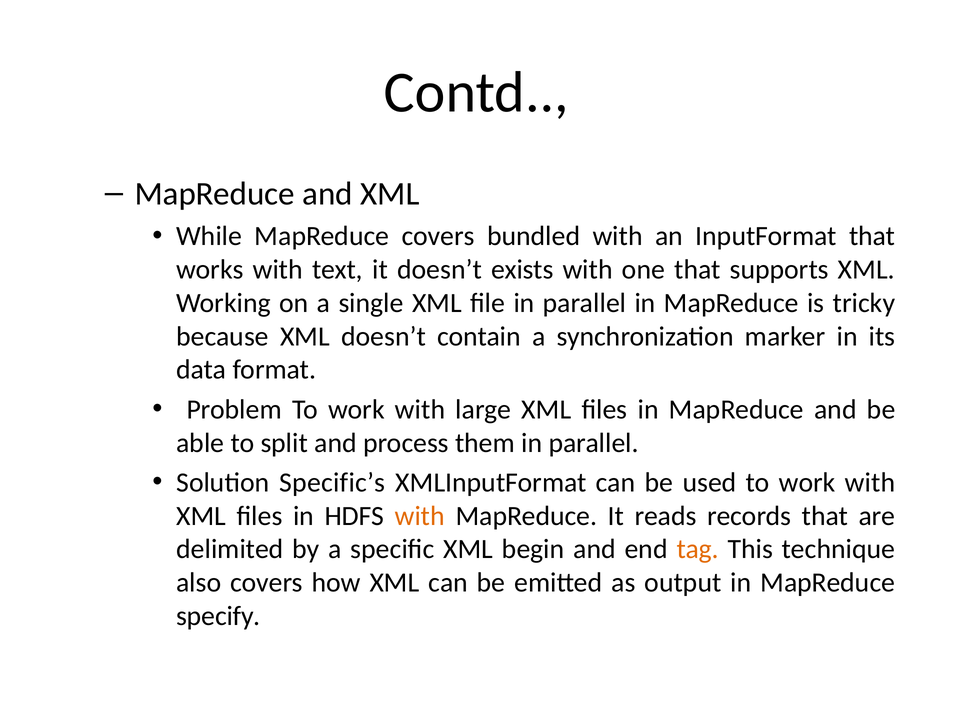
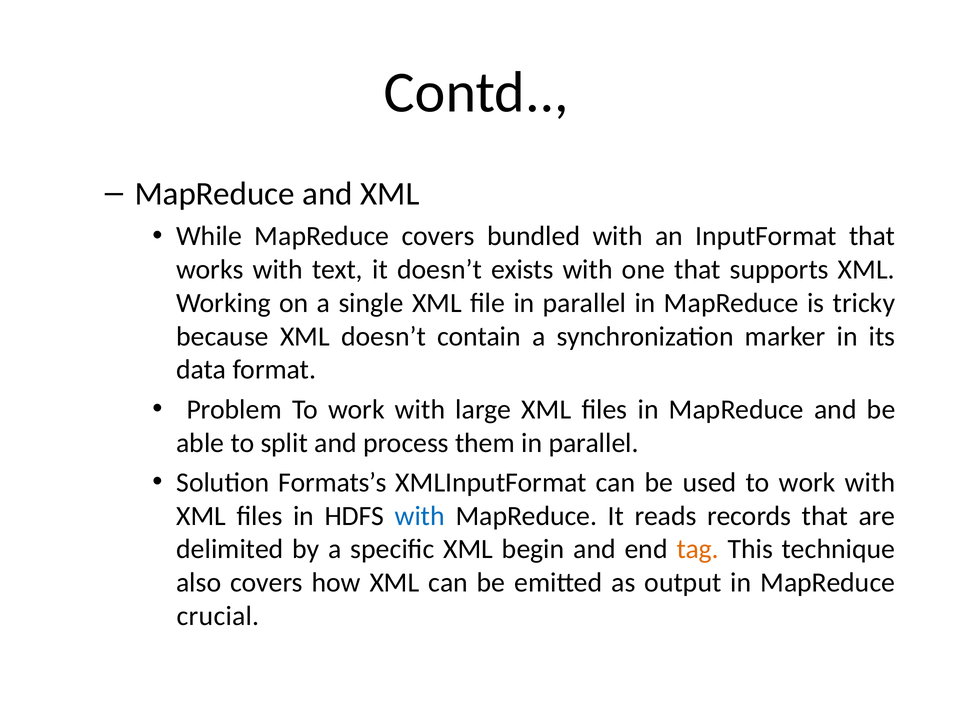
Specific’s: Specific’s -> Formats’s
with at (420, 516) colour: orange -> blue
specify: specify -> crucial
